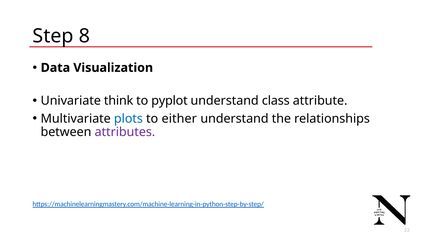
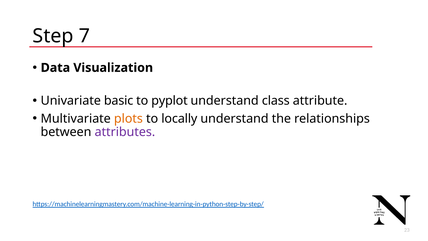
8: 8 -> 7
think: think -> basic
plots colour: blue -> orange
either: either -> locally
